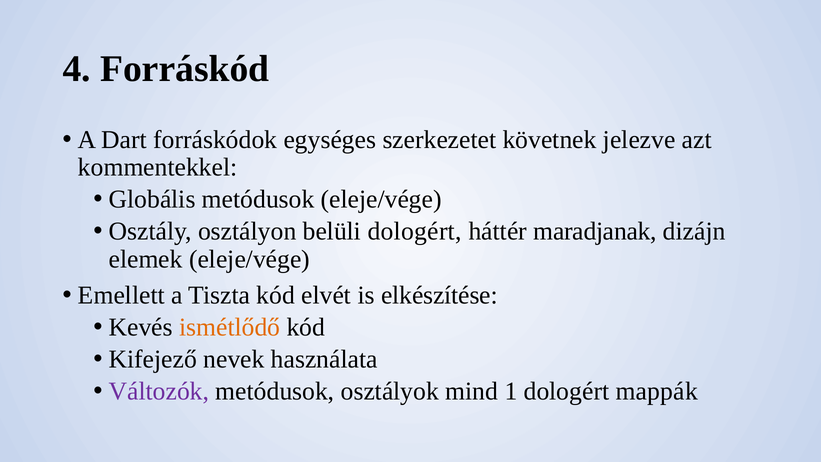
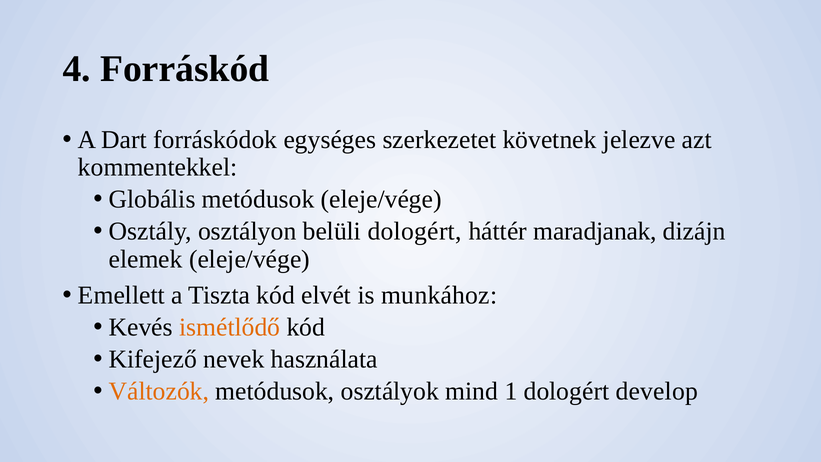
elkészítése: elkészítése -> munkához
Változók colour: purple -> orange
mappák: mappák -> develop
